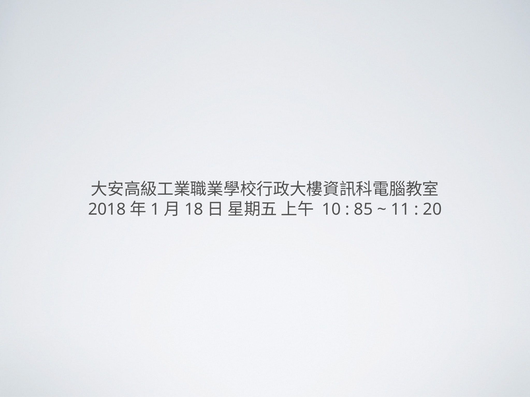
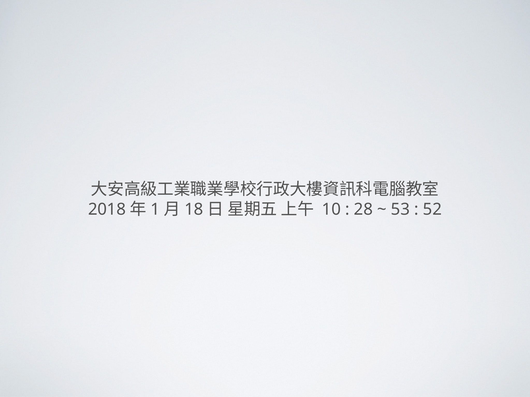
85: 85 -> 28
11: 11 -> 53
20: 20 -> 52
